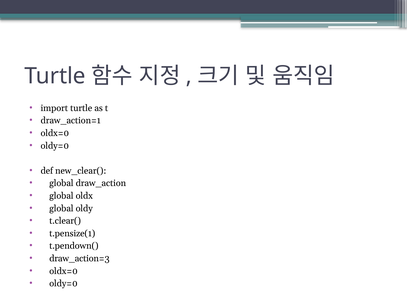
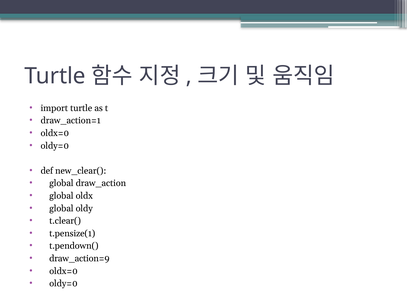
draw_action=3: draw_action=3 -> draw_action=9
